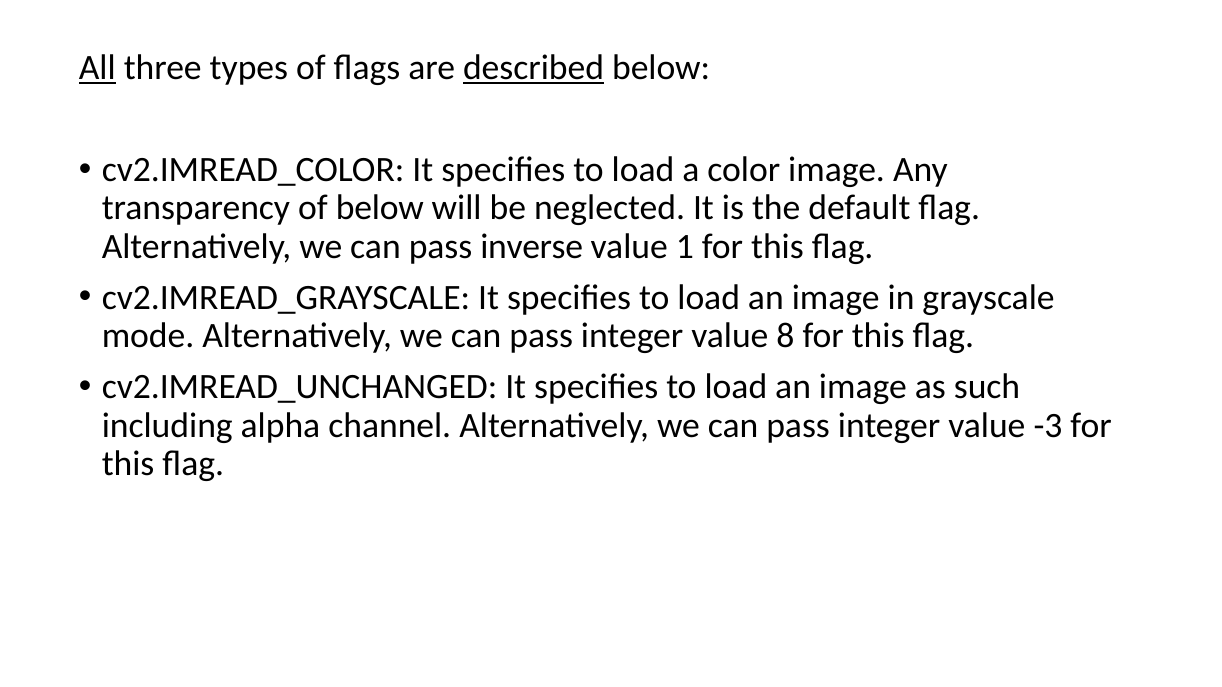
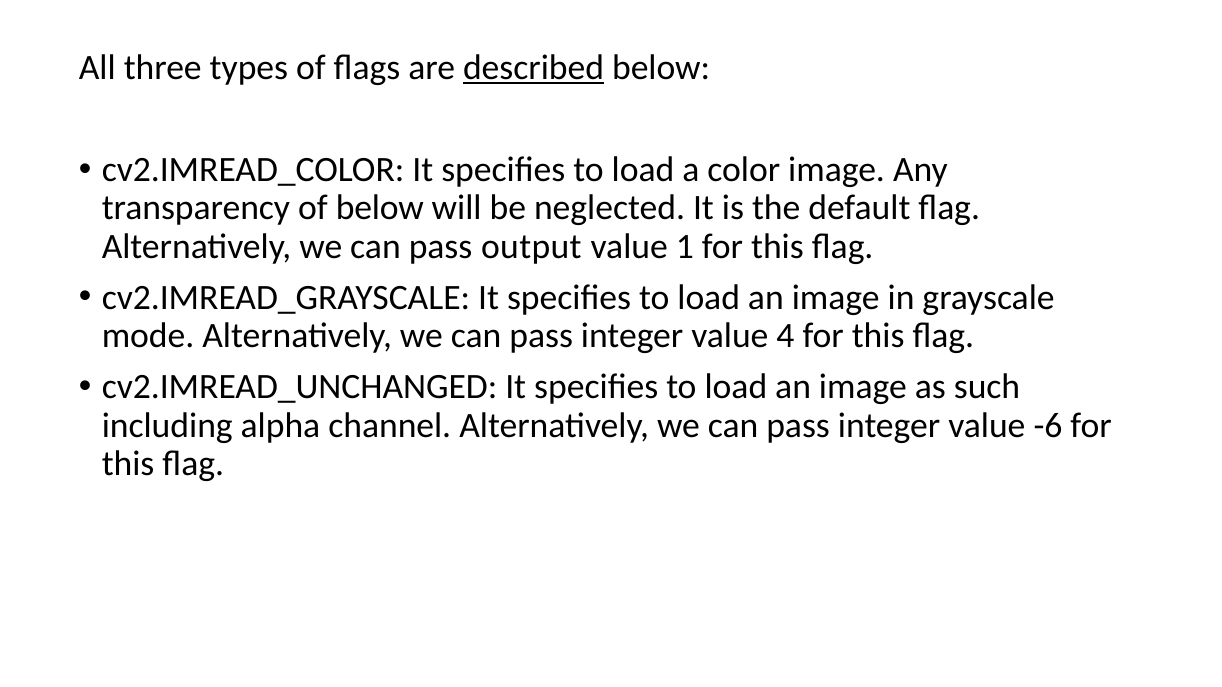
All underline: present -> none
inverse: inverse -> output
8: 8 -> 4
-3: -3 -> -6
